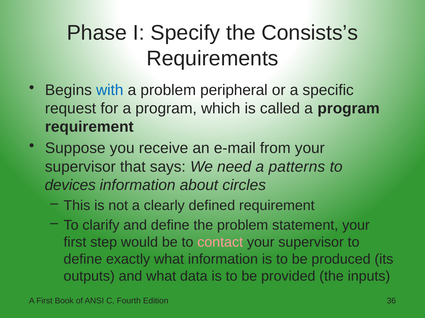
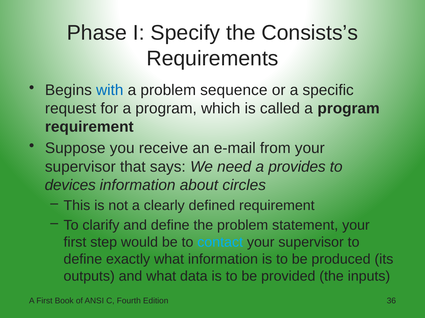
peripheral: peripheral -> sequence
patterns: patterns -> provides
contact colour: pink -> light blue
